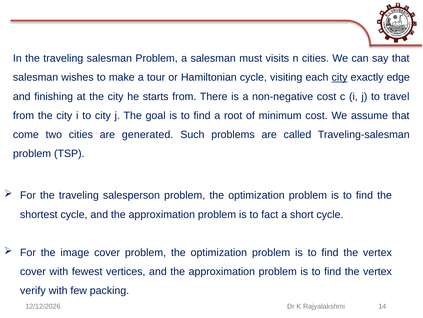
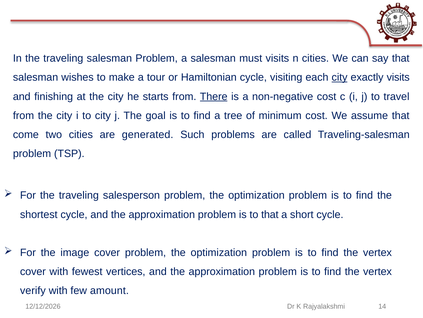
exactly edge: edge -> visits
There underline: none -> present
root: root -> tree
to fact: fact -> that
packing: packing -> amount
